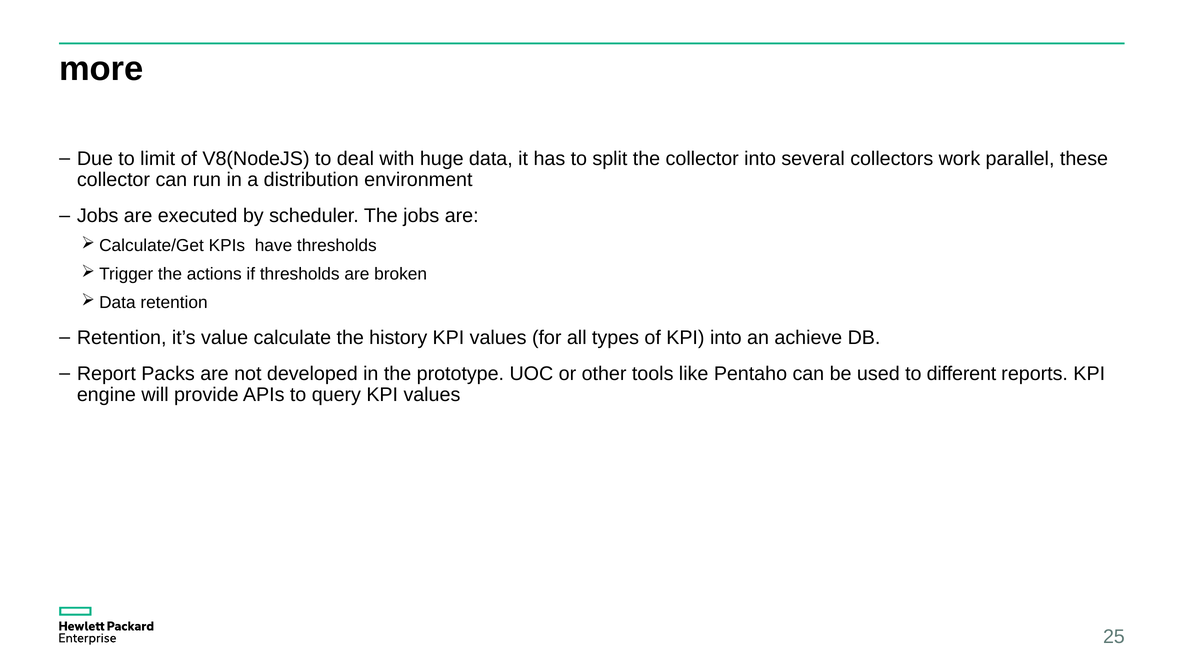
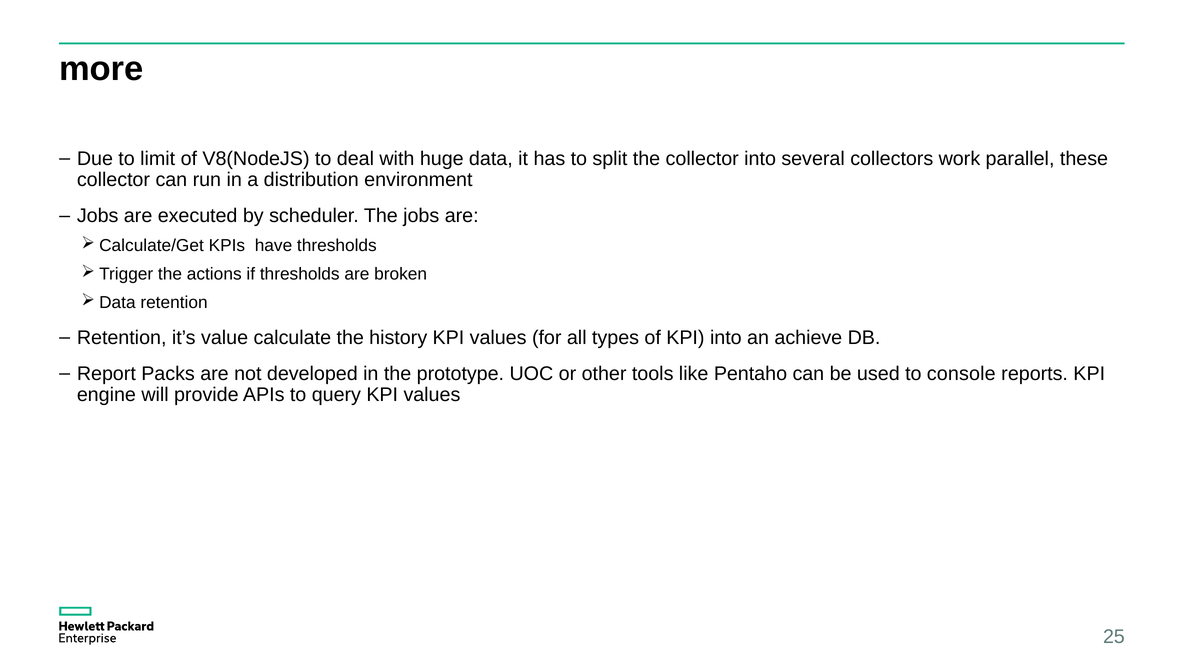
different: different -> console
